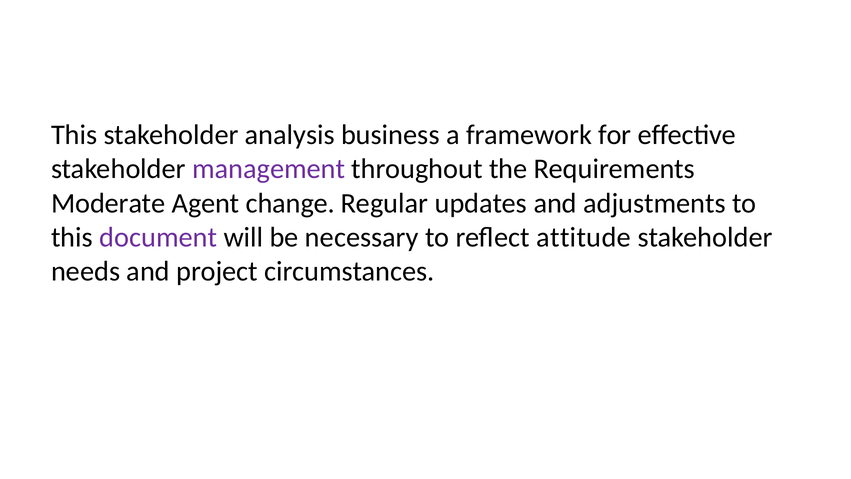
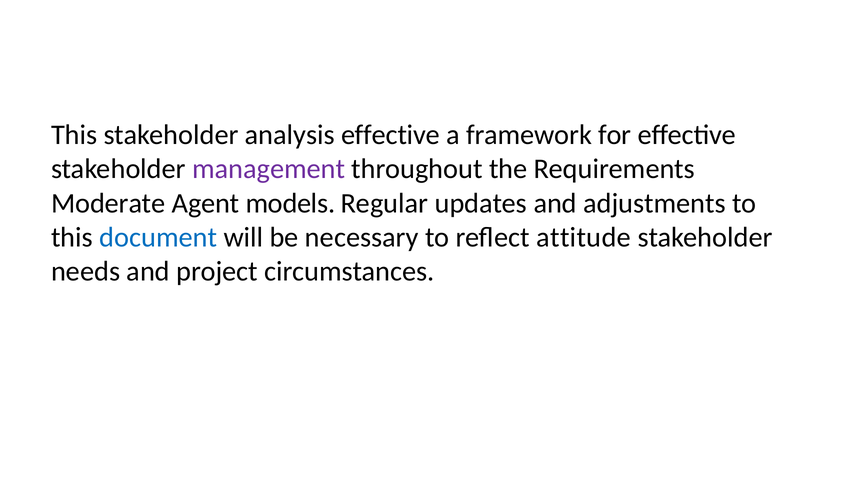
analysis business: business -> effective
change: change -> models
document colour: purple -> blue
